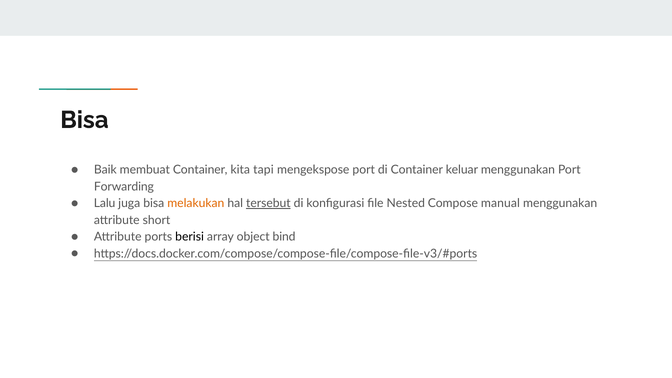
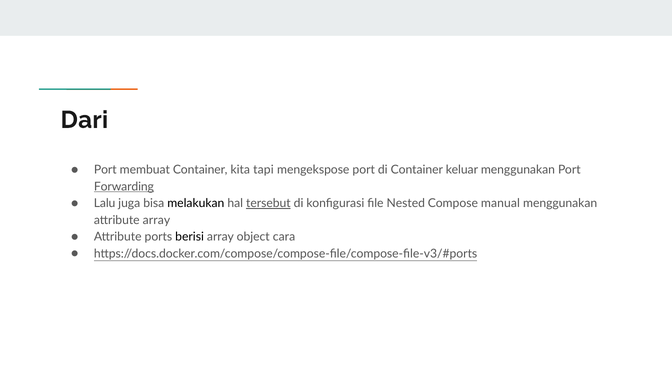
Bisa at (84, 120): Bisa -> Dari
Baik at (105, 170): Baik -> Port
Forwarding underline: none -> present
melakukan colour: orange -> black
attribute short: short -> array
bind: bind -> cara
